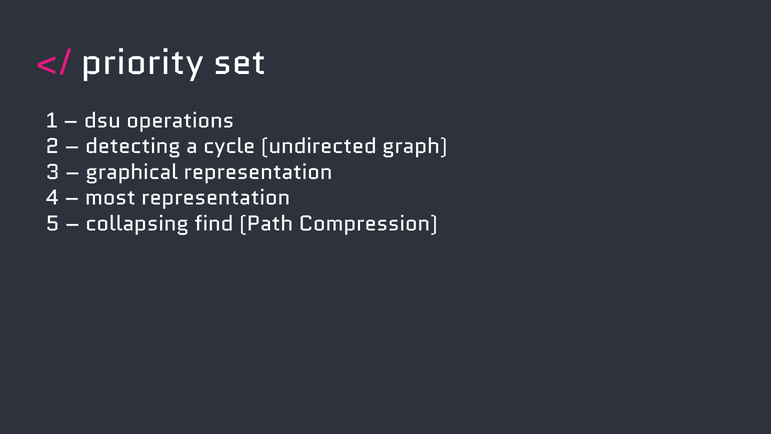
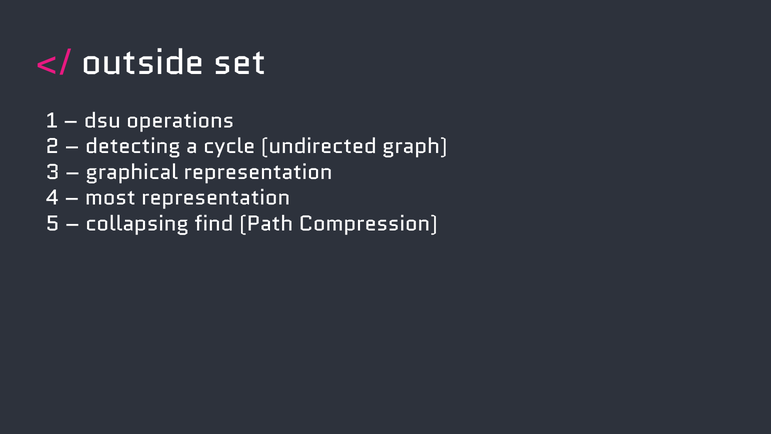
priority: priority -> outside
